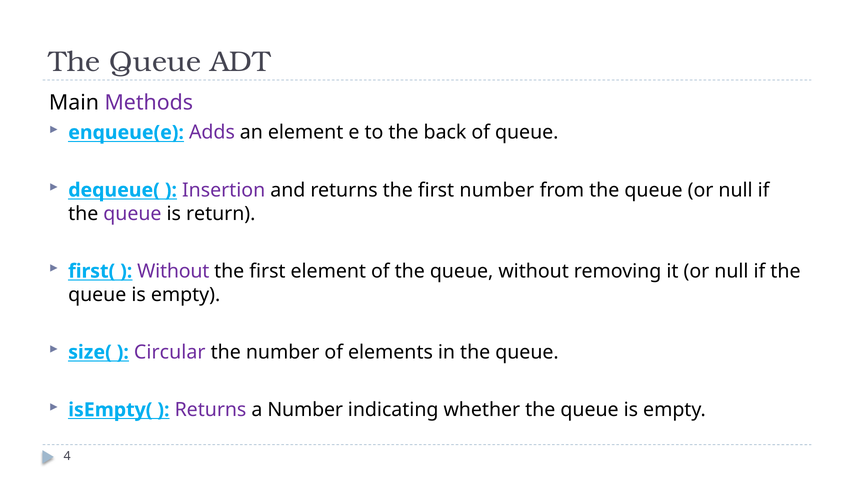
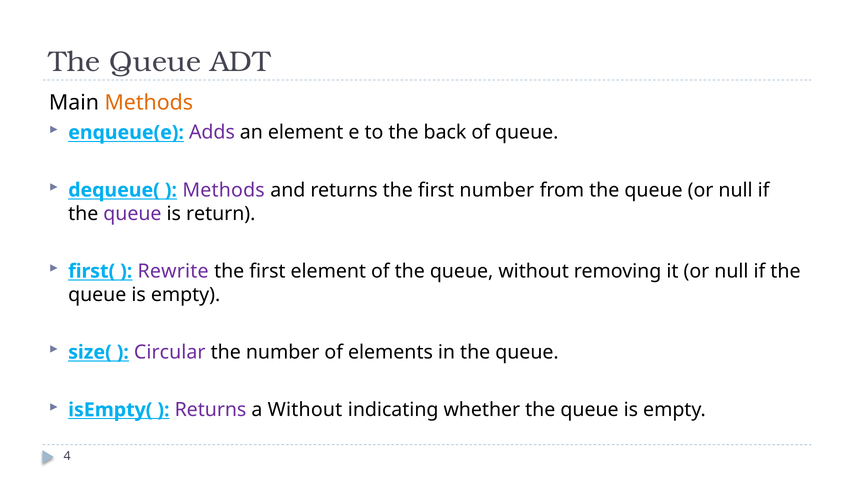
Methods at (149, 103) colour: purple -> orange
Insertion at (224, 190): Insertion -> Methods
Without at (173, 271): Without -> Rewrite
a Number: Number -> Without
